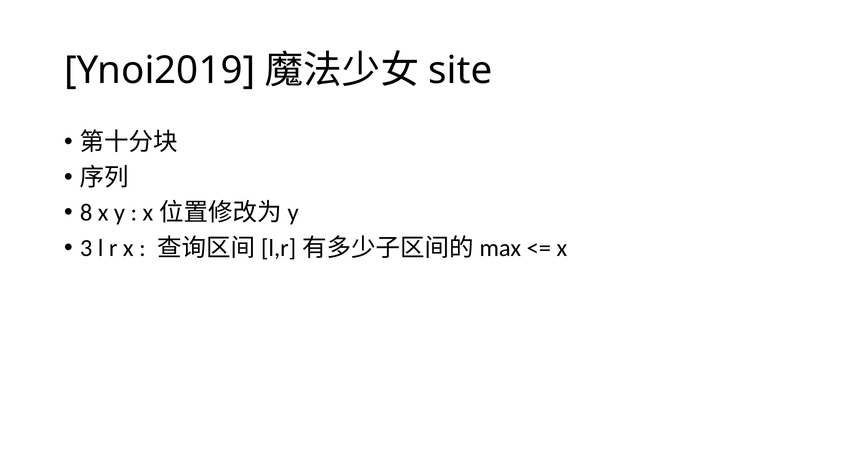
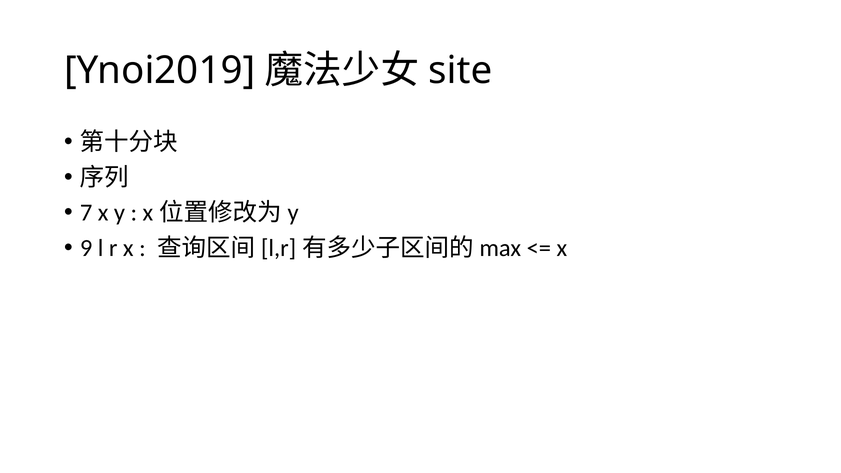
8: 8 -> 7
3: 3 -> 9
